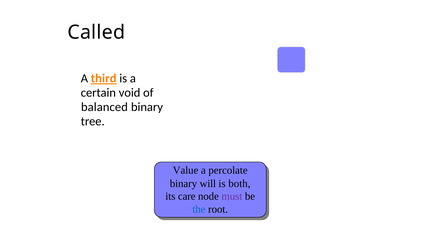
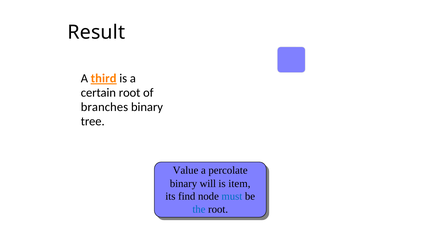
Called: Called -> Result
certain void: void -> root
balanced: balanced -> branches
both: both -> item
care: care -> find
must colour: purple -> blue
